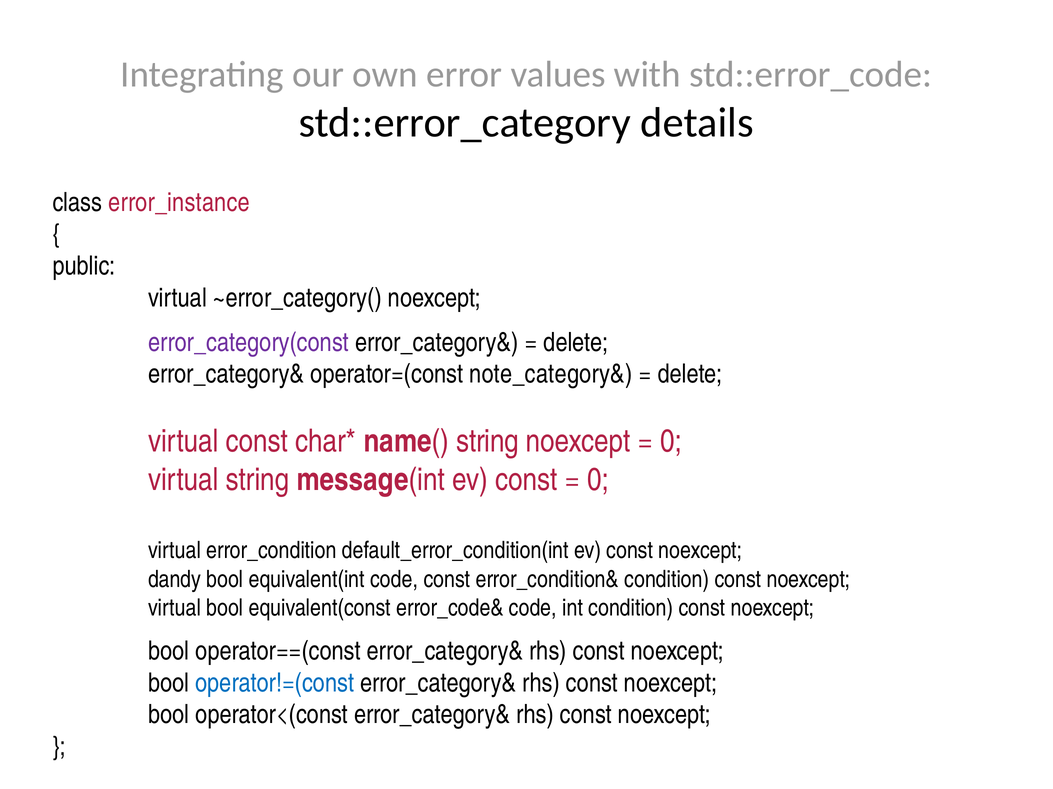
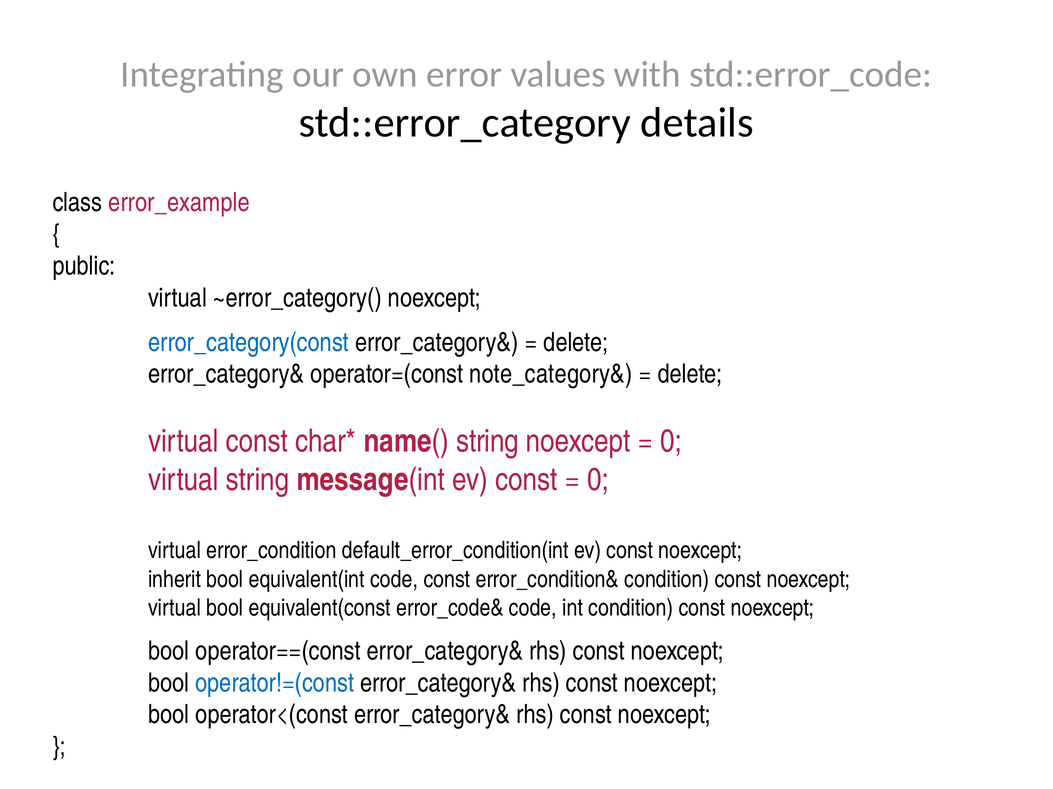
error_instance: error_instance -> error_example
error_category(const colour: purple -> blue
dandy: dandy -> inherit
